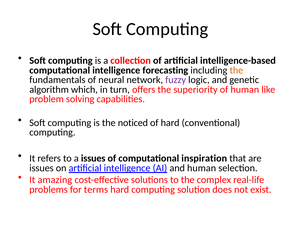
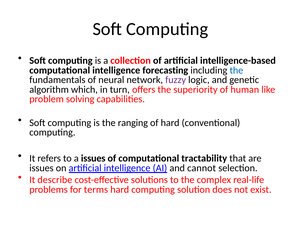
the at (236, 70) colour: orange -> blue
noticed: noticed -> ranging
inspiration: inspiration -> tractability
and human: human -> cannot
amazing: amazing -> describe
